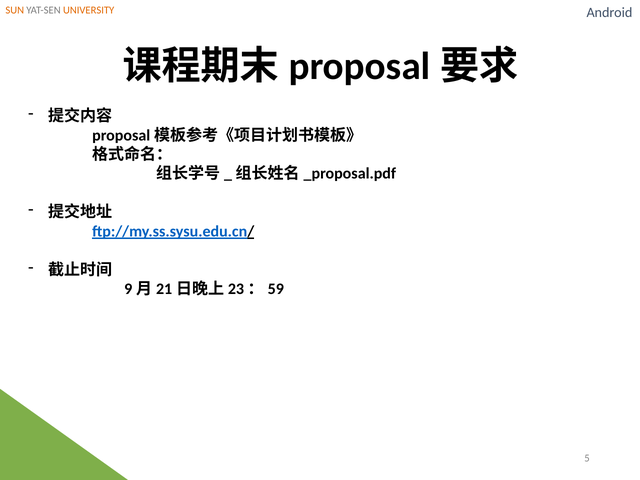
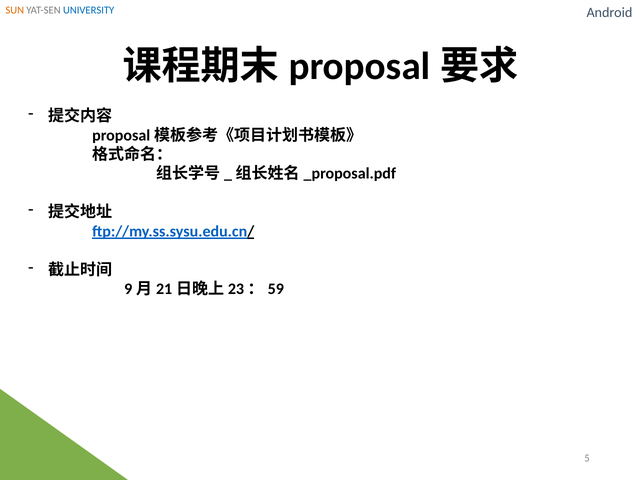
UNIVERSITY colour: orange -> blue
